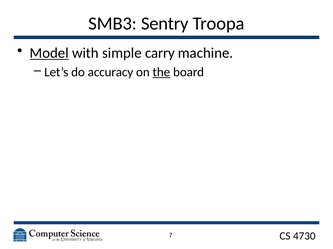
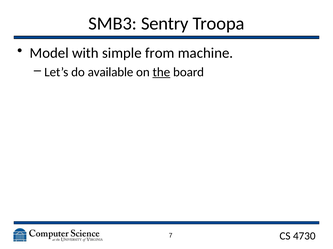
Model underline: present -> none
carry: carry -> from
accuracy: accuracy -> available
